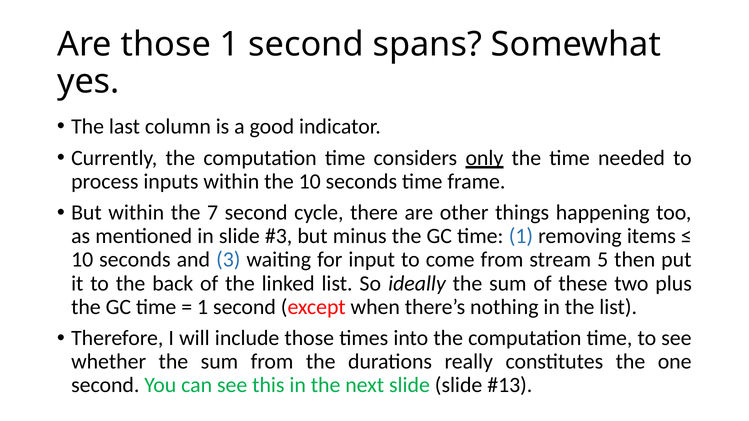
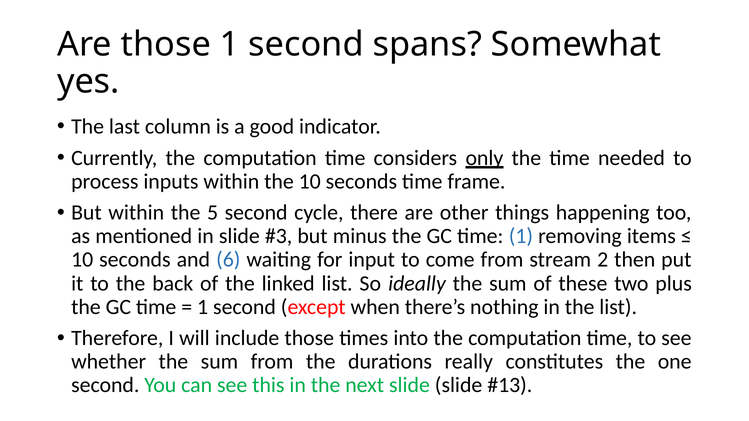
7: 7 -> 5
3: 3 -> 6
5: 5 -> 2
